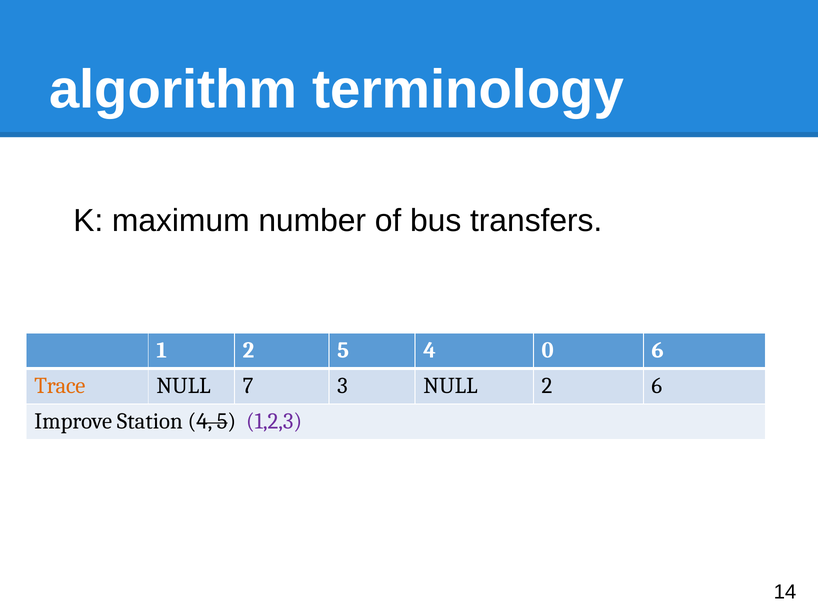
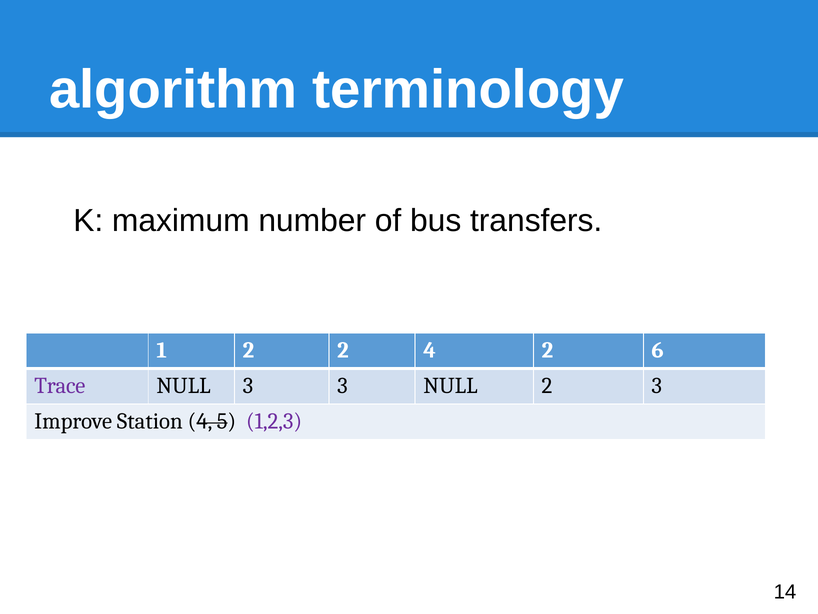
2 5: 5 -> 2
4 0: 0 -> 2
Trace colour: orange -> purple
NULL 7: 7 -> 3
2 6: 6 -> 3
